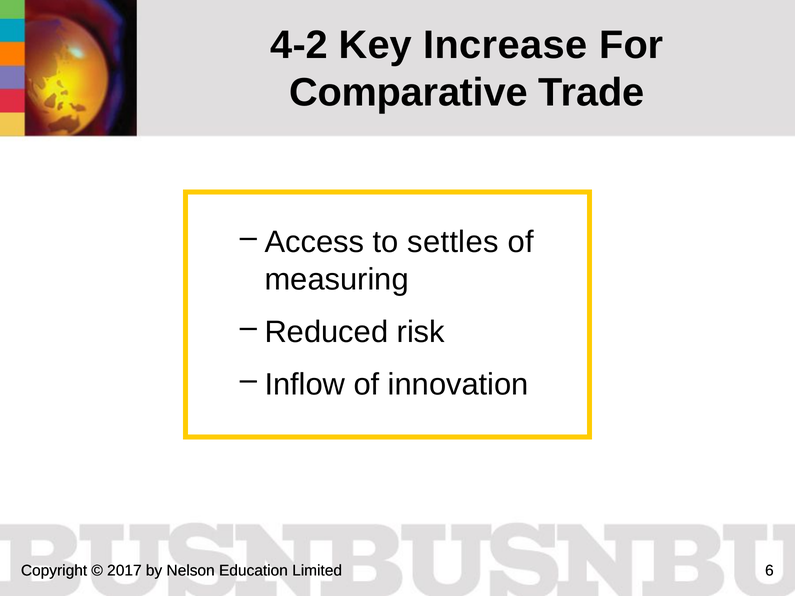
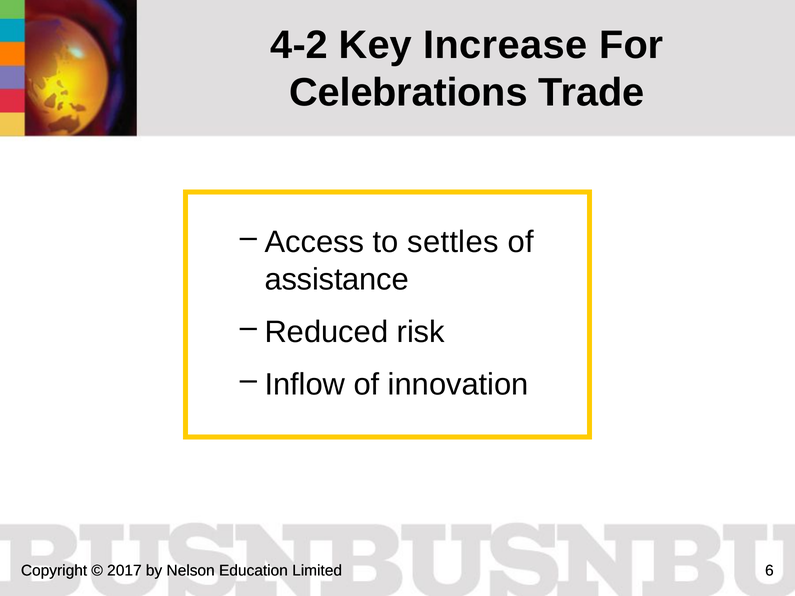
Comparative: Comparative -> Celebrations
measuring: measuring -> assistance
